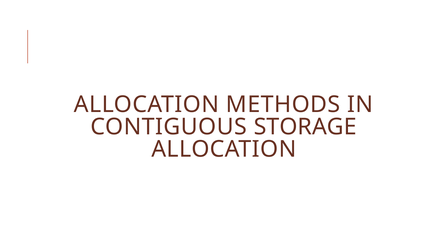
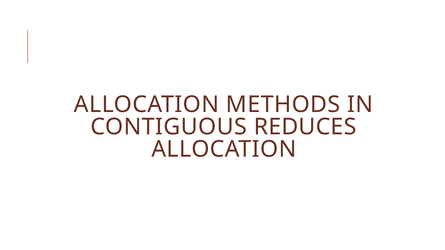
STORAGE: STORAGE -> REDUCES
